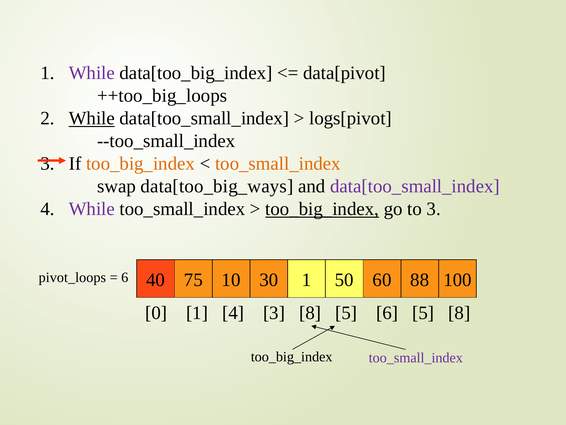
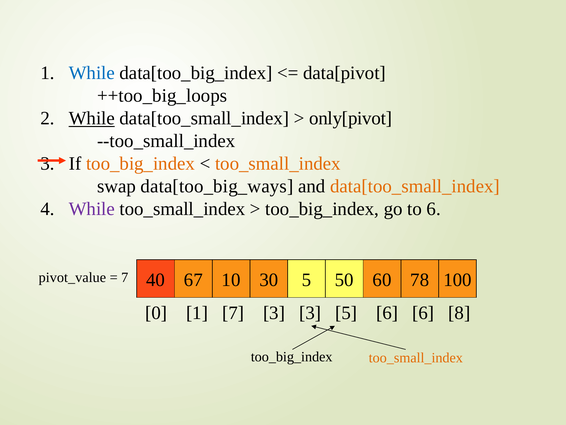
While at (92, 73) colour: purple -> blue
logs[pivot: logs[pivot -> only[pivot
data[too_small_index at (415, 186) colour: purple -> orange
too_big_index at (322, 209) underline: present -> none
to 3: 3 -> 6
pivot_loops: pivot_loops -> pivot_value
6 at (125, 277): 6 -> 7
75: 75 -> 67
30 1: 1 -> 5
88: 88 -> 78
1 4: 4 -> 7
3 8: 8 -> 3
6 5: 5 -> 6
too_small_index at (416, 357) colour: purple -> orange
